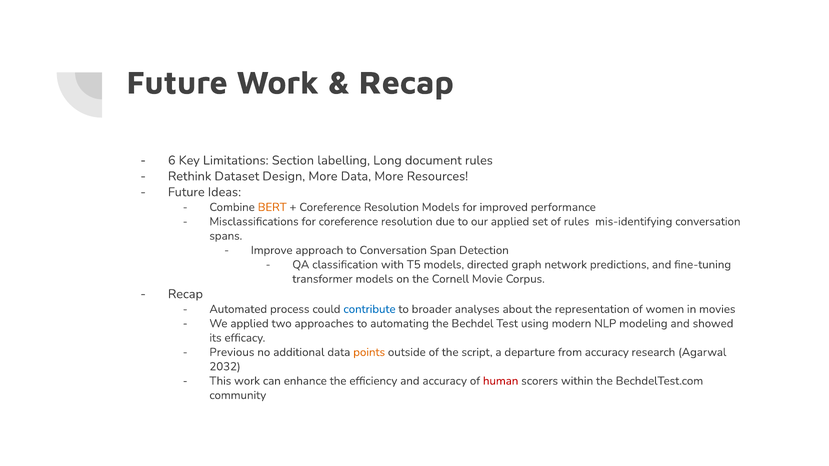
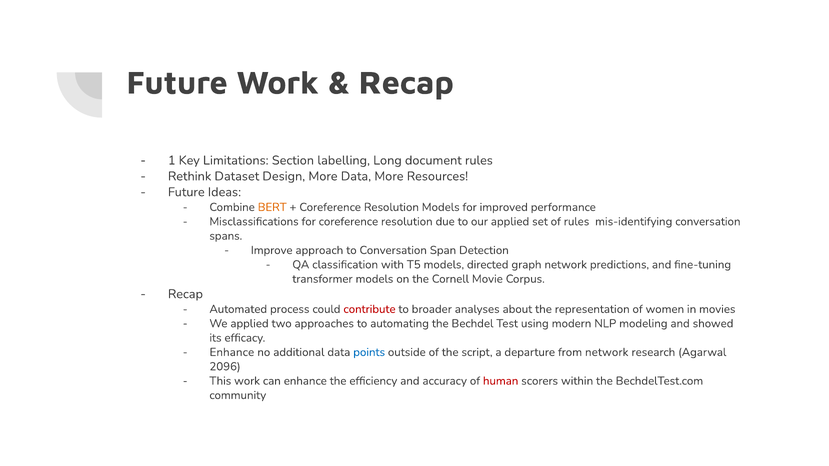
6: 6 -> 1
contribute colour: blue -> red
Previous at (232, 352): Previous -> Enhance
points colour: orange -> blue
from accuracy: accuracy -> network
2032: 2032 -> 2096
